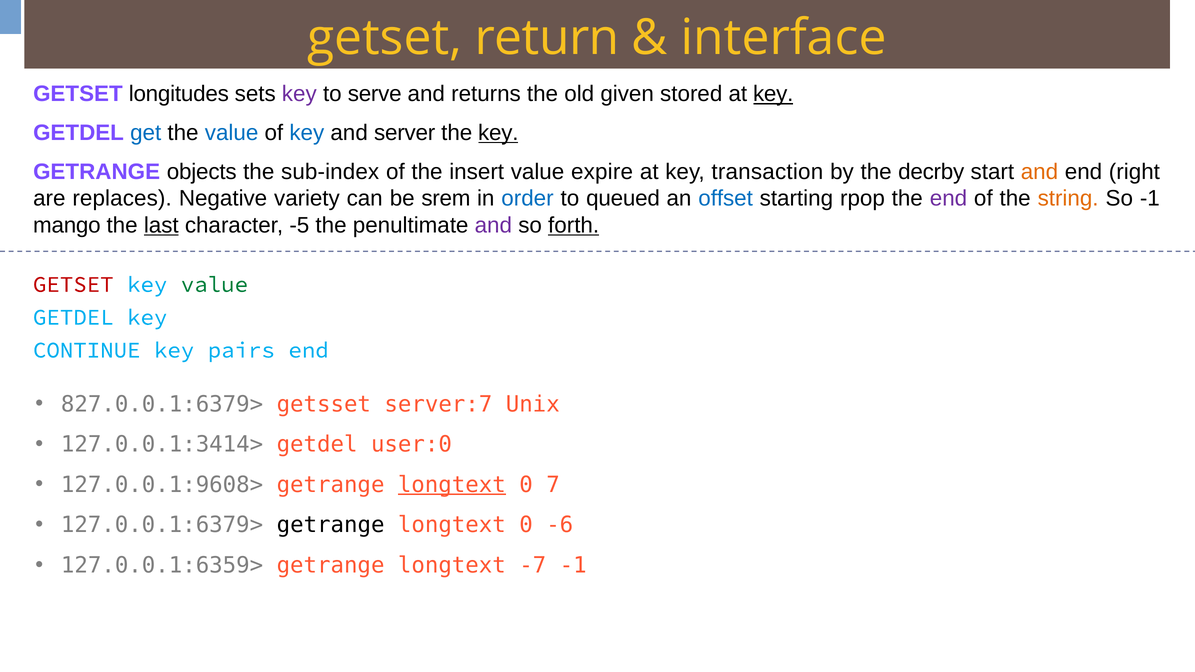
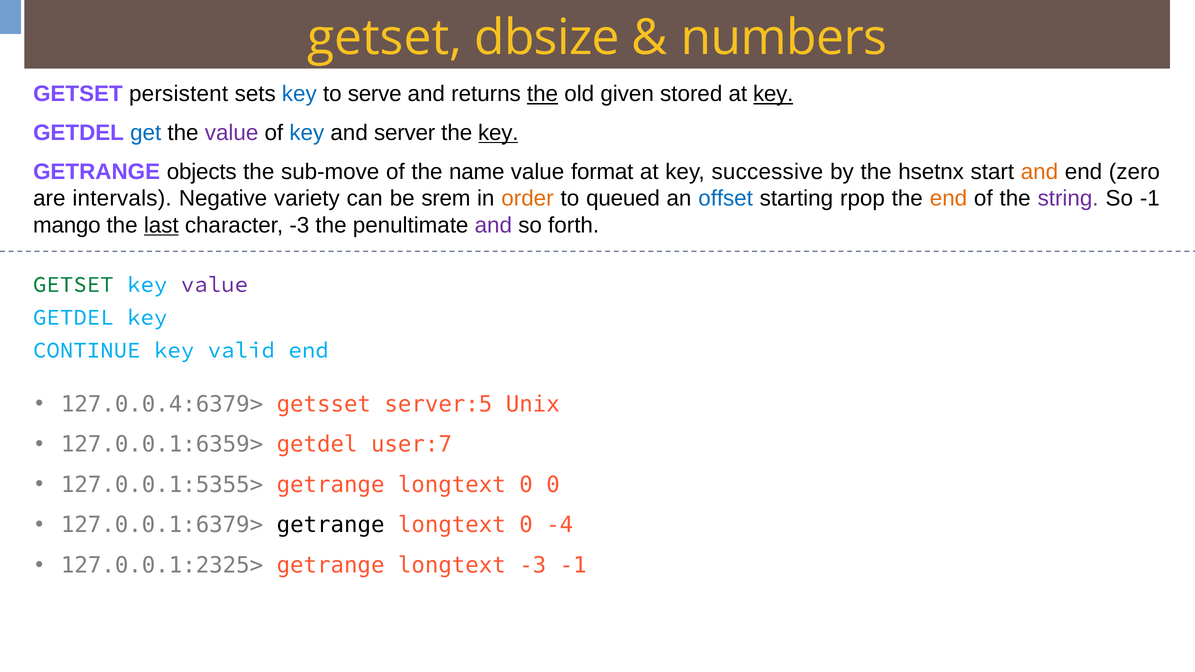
return: return -> dbsize
interface: interface -> numbers
longitudes: longitudes -> persistent
key at (299, 94) colour: purple -> blue
the at (543, 94) underline: none -> present
value at (232, 133) colour: blue -> purple
sub-index: sub-index -> sub-move
insert: insert -> name
expire: expire -> format
transaction: transaction -> successive
decrby: decrby -> hsetnx
right: right -> zero
replaces: replaces -> intervals
order colour: blue -> orange
end at (948, 199) colour: purple -> orange
string colour: orange -> purple
character -5: -5 -> -3
forth underline: present -> none
GETSET at (73, 285) colour: red -> green
value at (214, 285) colour: green -> purple
pairs: pairs -> valid
827.0.0.1:6379>: 827.0.0.1:6379> -> 127.0.0.4:6379>
server:7: server:7 -> server:5
127.0.0.1:3414>: 127.0.0.1:3414> -> 127.0.0.1:6359>
user:0: user:0 -> user:7
127.0.0.1:9608>: 127.0.0.1:9608> -> 127.0.0.1:5355>
longtext at (452, 485) underline: present -> none
0 7: 7 -> 0
-6: -6 -> -4
127.0.0.1:6359>: 127.0.0.1:6359> -> 127.0.0.1:2325>
longtext -7: -7 -> -3
